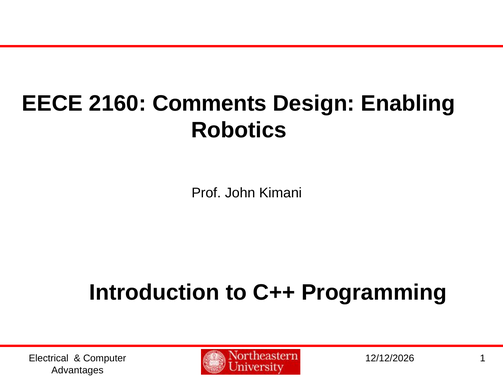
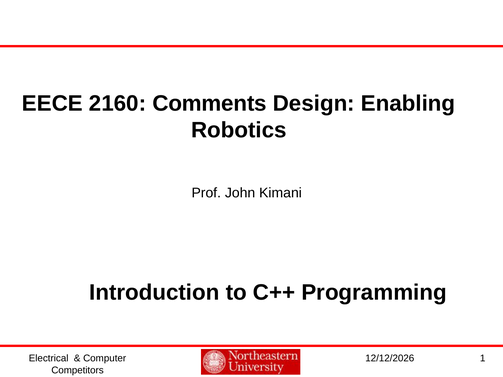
Advantages: Advantages -> Competitors
